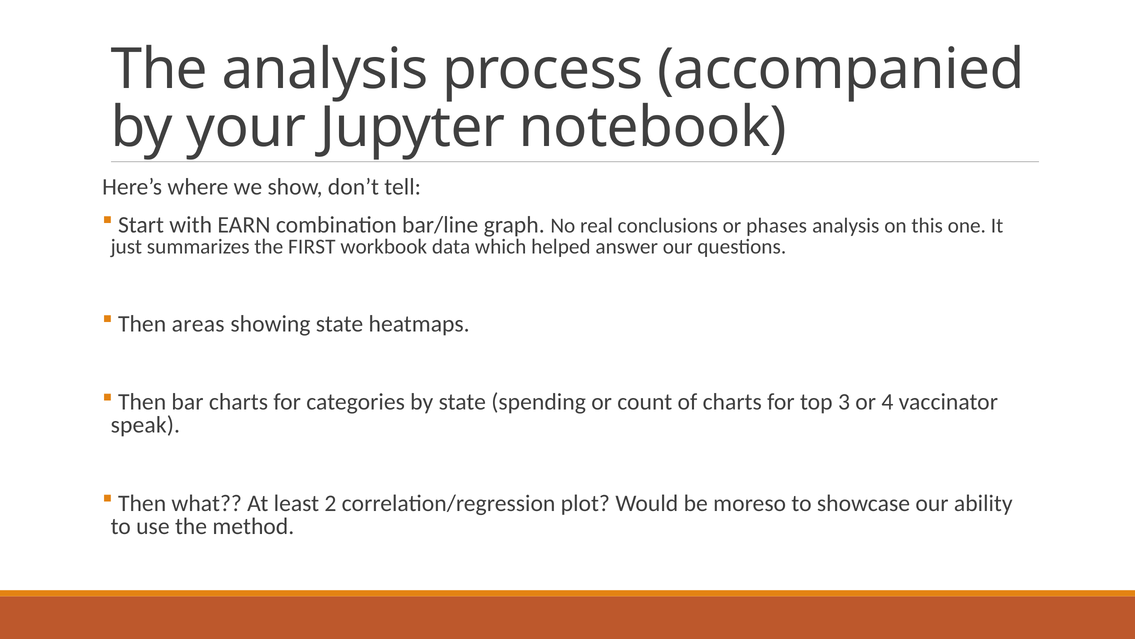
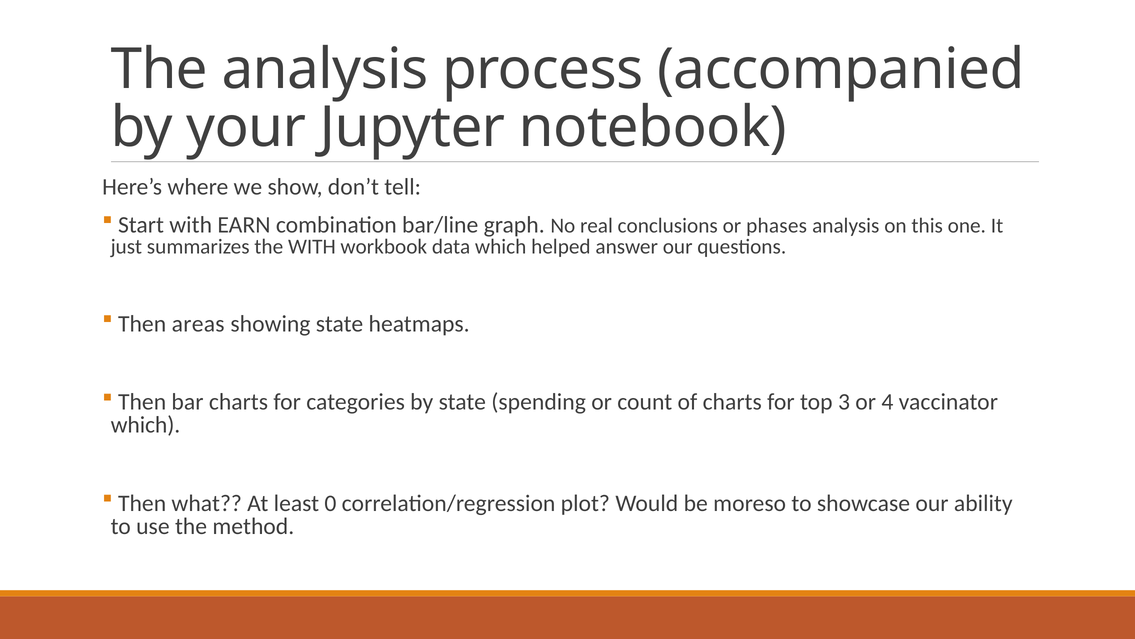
the FIRST: FIRST -> WITH
speak at (145, 425): speak -> which
2: 2 -> 0
